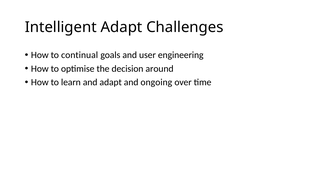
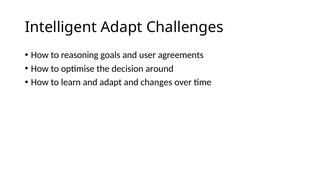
continual: continual -> reasoning
engineering: engineering -> agreements
ongoing: ongoing -> changes
